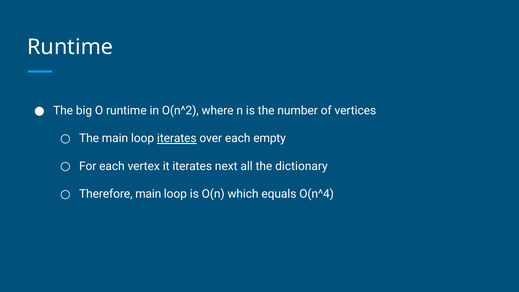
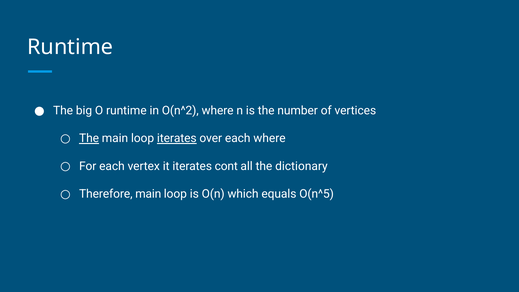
The at (89, 138) underline: none -> present
each empty: empty -> where
next: next -> cont
O(n^4: O(n^4 -> O(n^5
